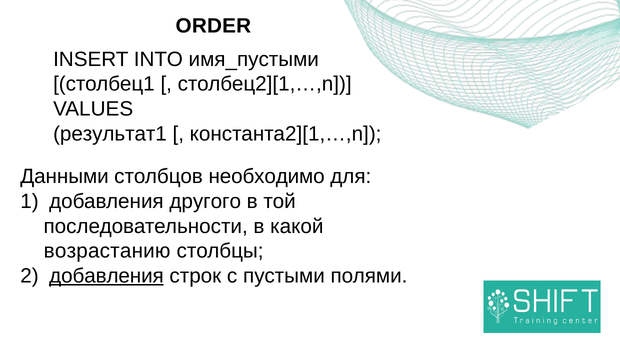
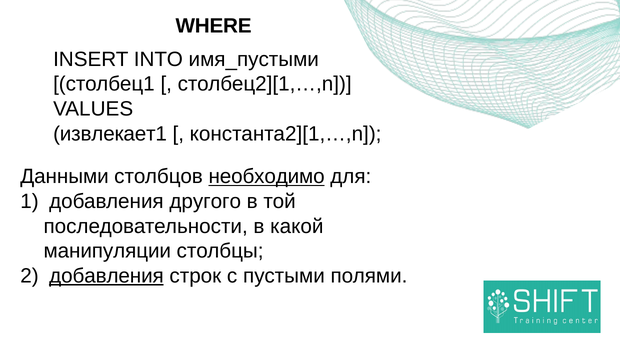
ORDER: ORDER -> WHERE
результат1: результат1 -> извлекает1
необходимо underline: none -> present
возрастанию: возрастанию -> манипуляции
